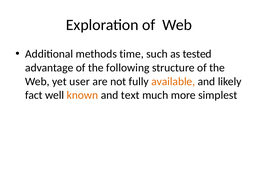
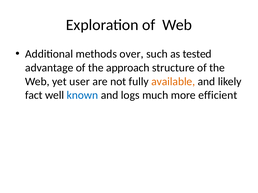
time: time -> over
following: following -> approach
known colour: orange -> blue
text: text -> logs
simplest: simplest -> efficient
